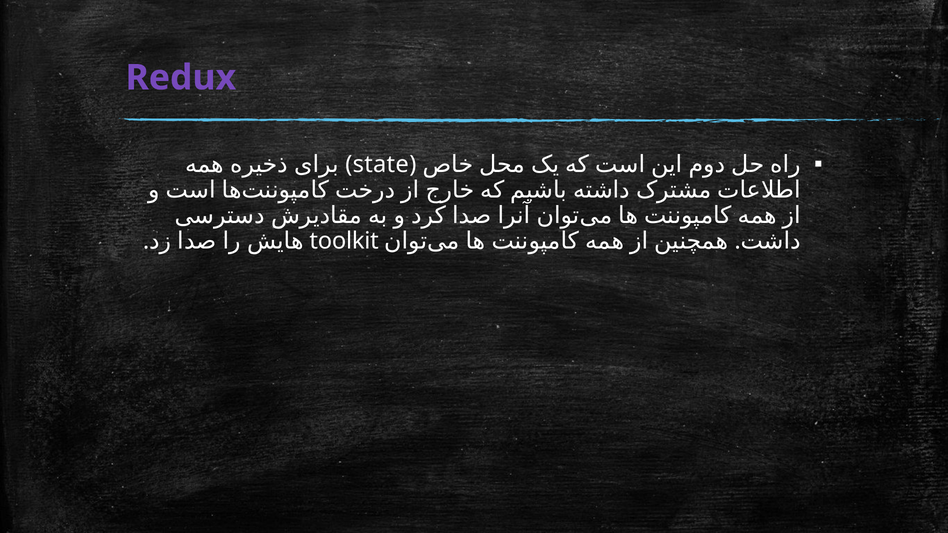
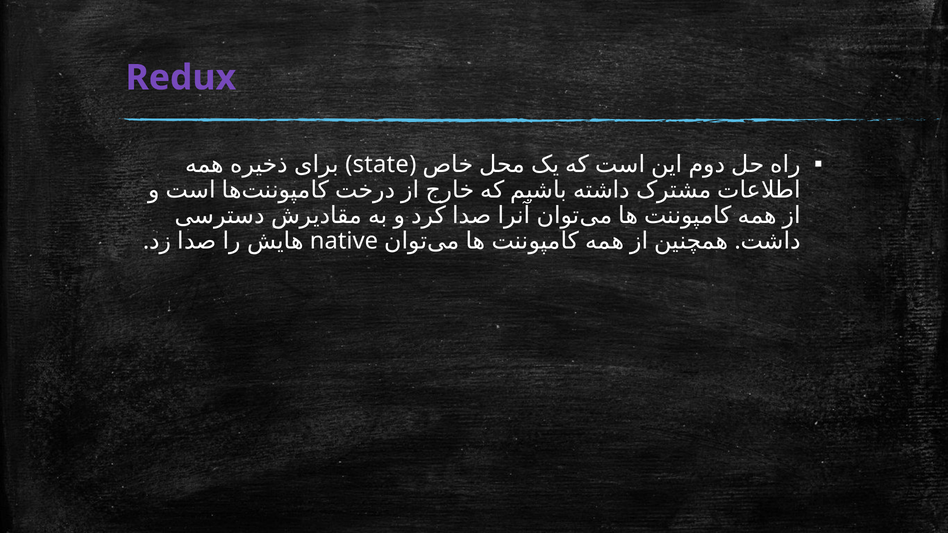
toolkit: toolkit -> native
